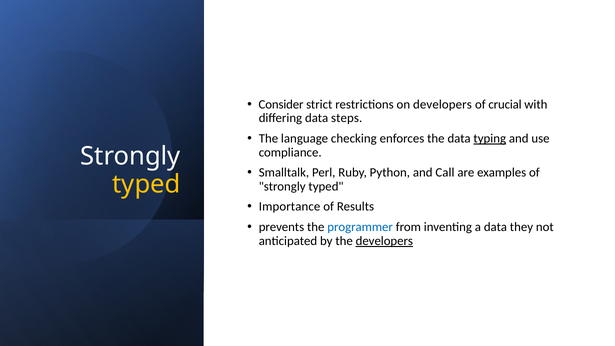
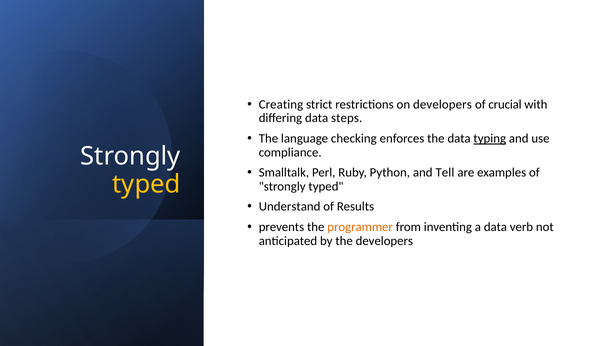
Consider: Consider -> Creating
Call: Call -> Tell
Importance: Importance -> Understand
programmer colour: blue -> orange
they: they -> verb
developers at (384, 241) underline: present -> none
